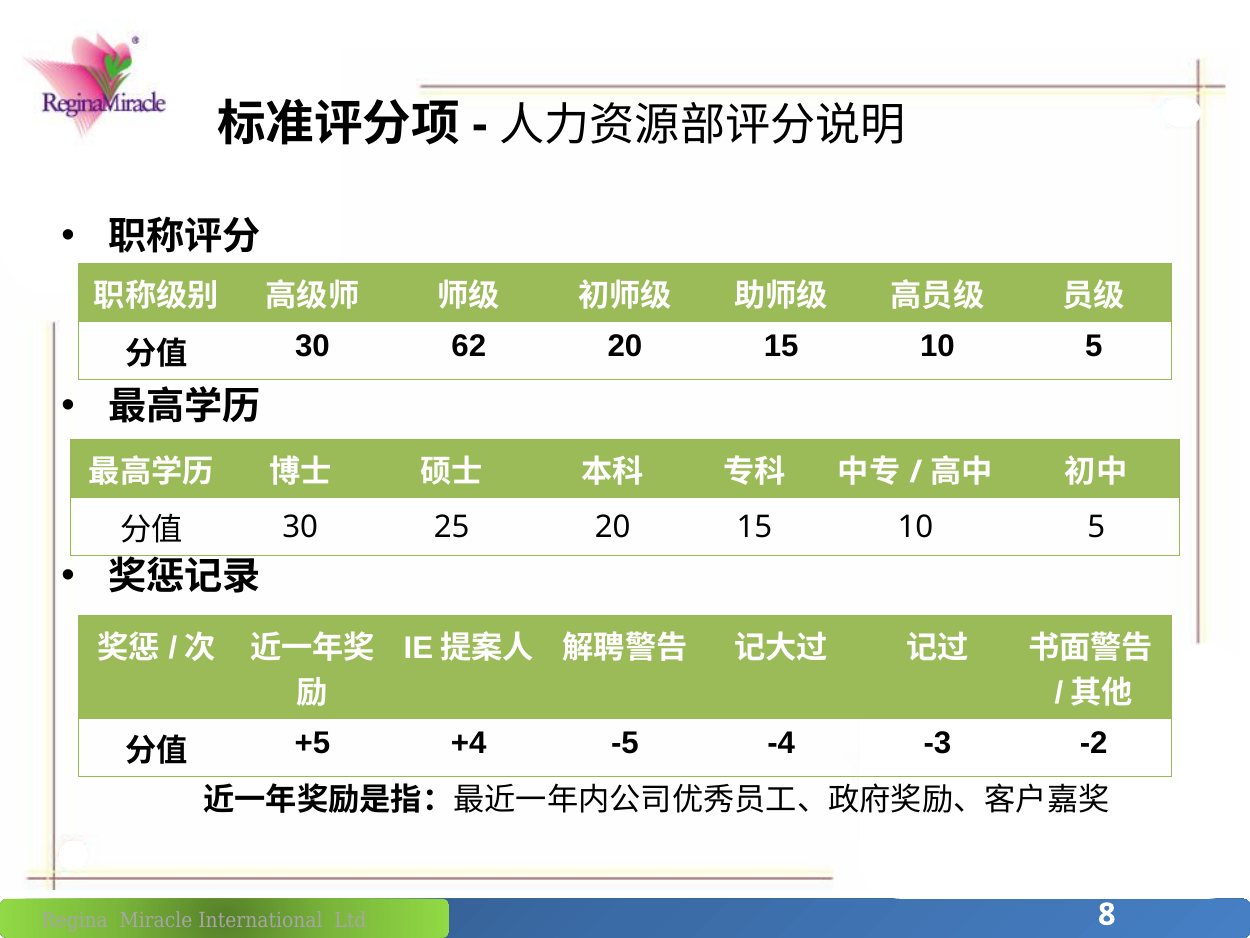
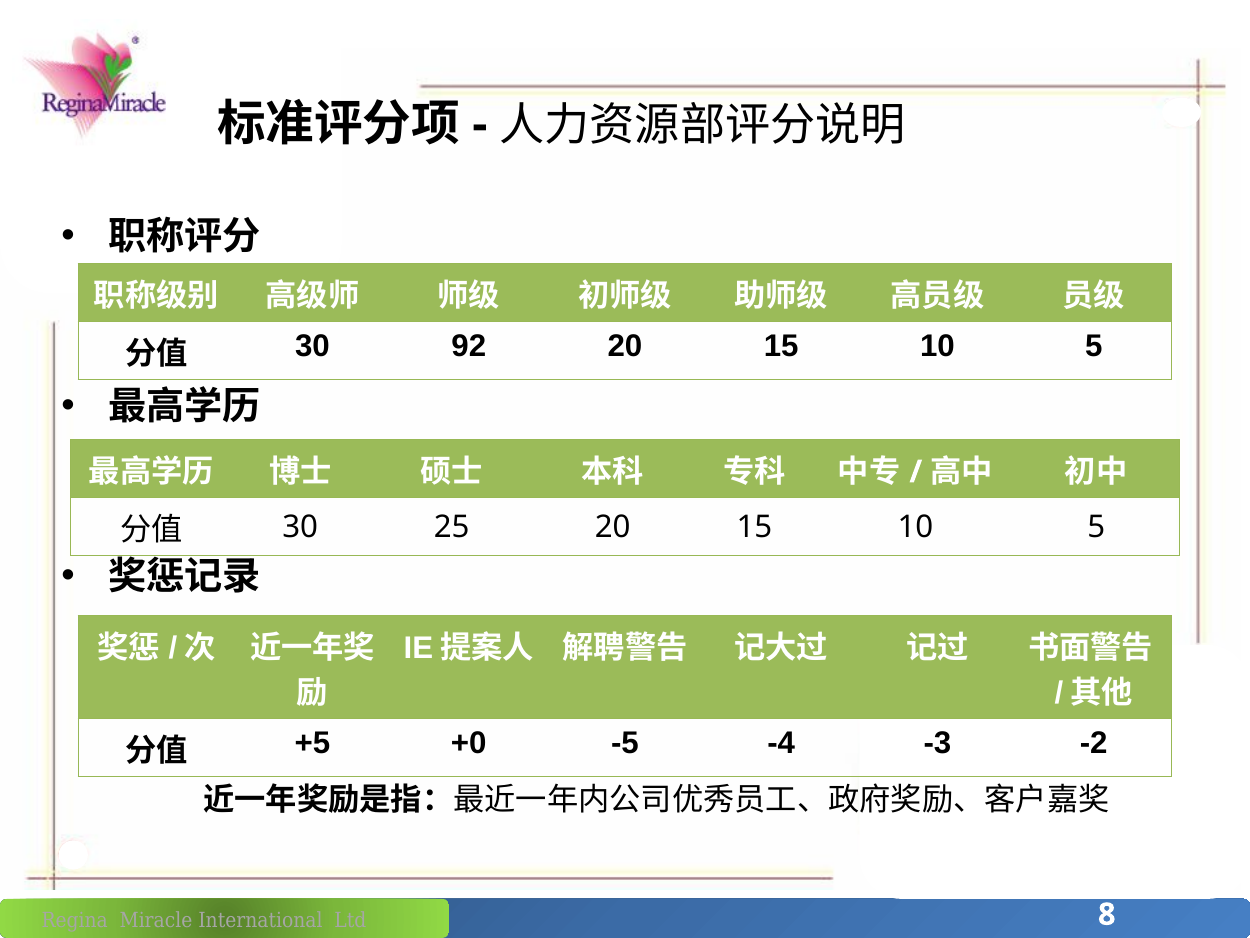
62: 62 -> 92
+4: +4 -> +0
